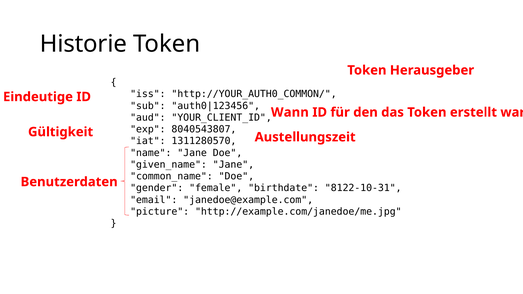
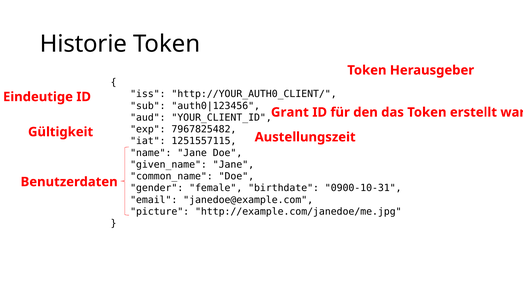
http://YOUR_AUTH0_COMMON/: http://YOUR_AUTH0_COMMON/ -> http://YOUR_AUTH0_CLIENT/
Wann: Wann -> Grant
8040543807: 8040543807 -> 7967825482
1311280570: 1311280570 -> 1251557115
8122-10-31: 8122-10-31 -> 0900-10-31
